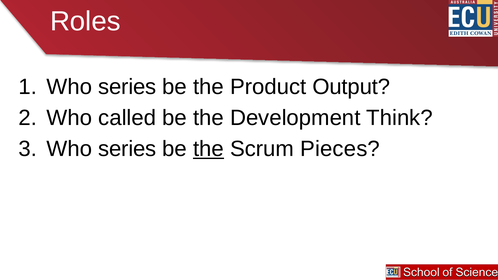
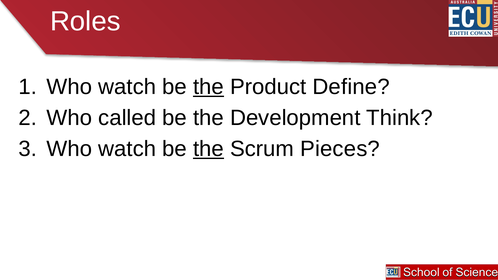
series at (127, 87): series -> watch
the at (208, 87) underline: none -> present
Output: Output -> Define
series at (127, 149): series -> watch
